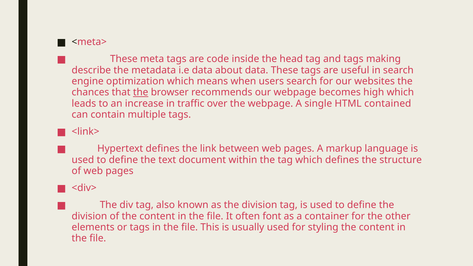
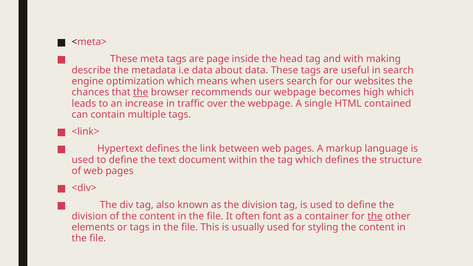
code: code -> page
and tags: tags -> with
the at (375, 216) underline: none -> present
